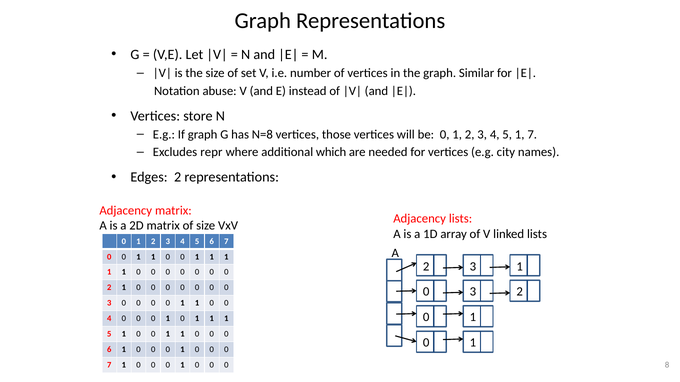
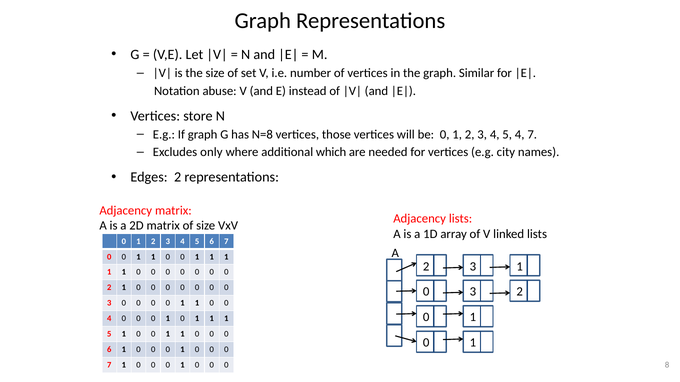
4 5 1: 1 -> 4
repr: repr -> only
